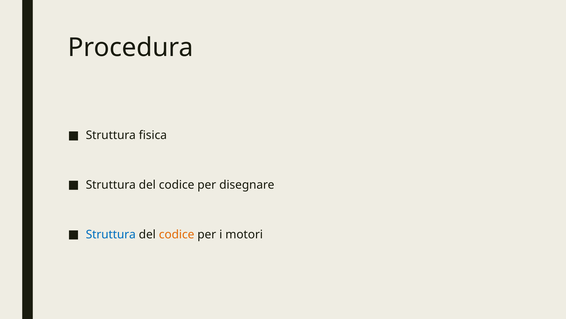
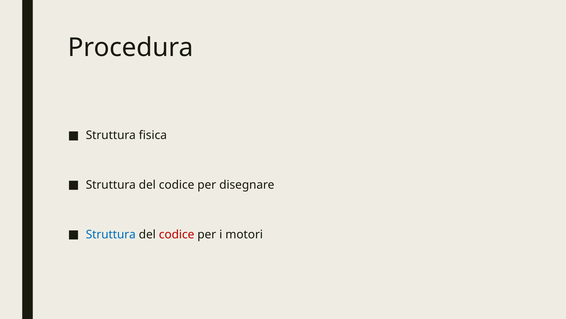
codice at (177, 234) colour: orange -> red
